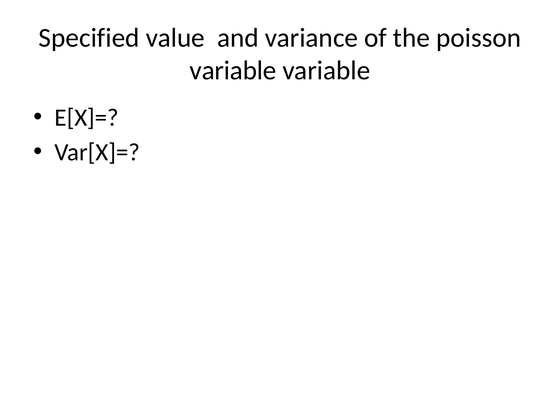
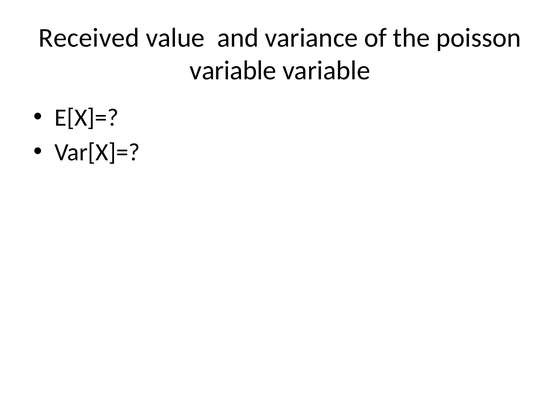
Specified: Specified -> Received
